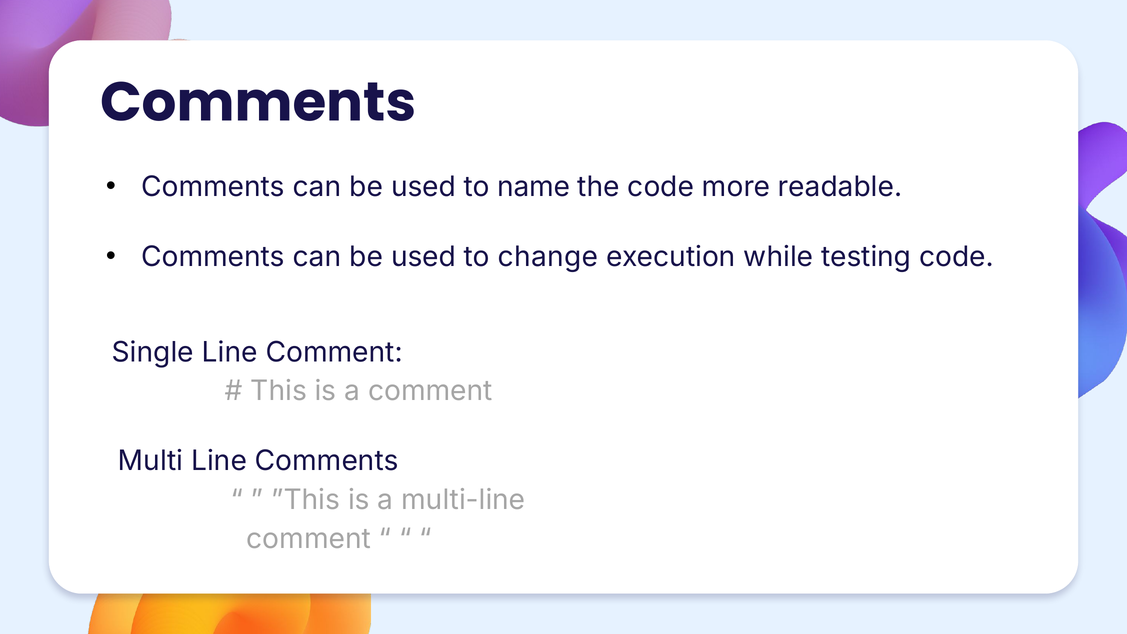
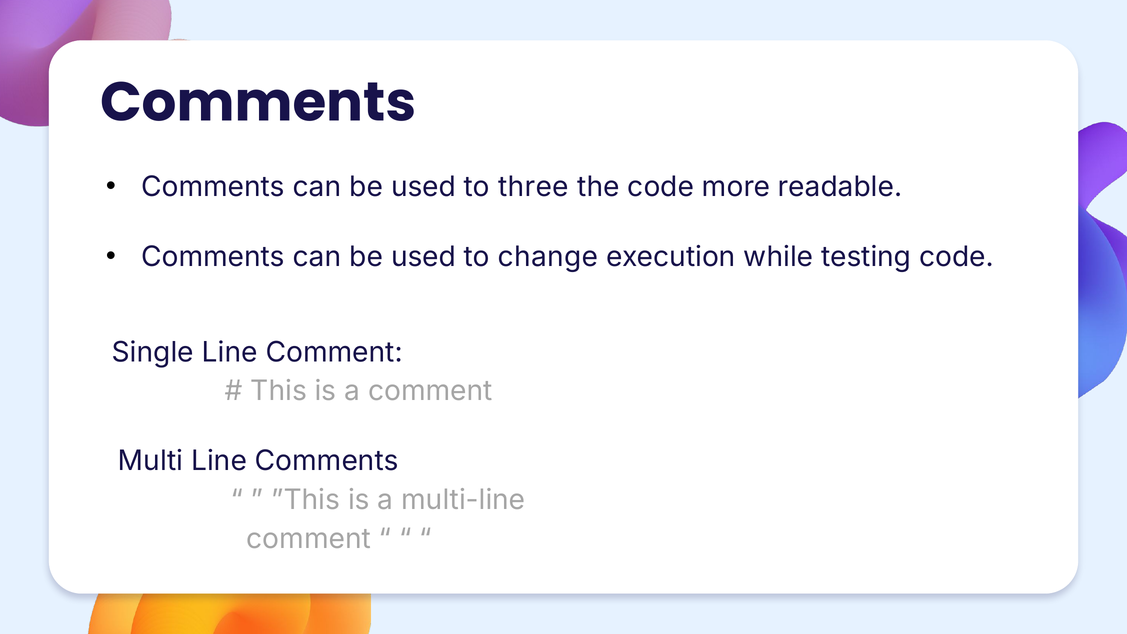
name: name -> three
